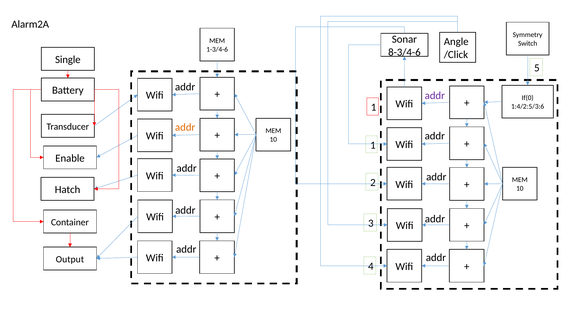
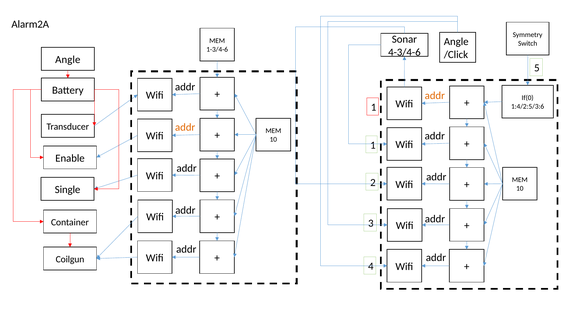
8-3/4-6: 8-3/4-6 -> 4-3/4-6
Single at (68, 59): Single -> Angle
addr at (435, 96) colour: purple -> orange
Hatch: Hatch -> Single
Output: Output -> Coilgun
